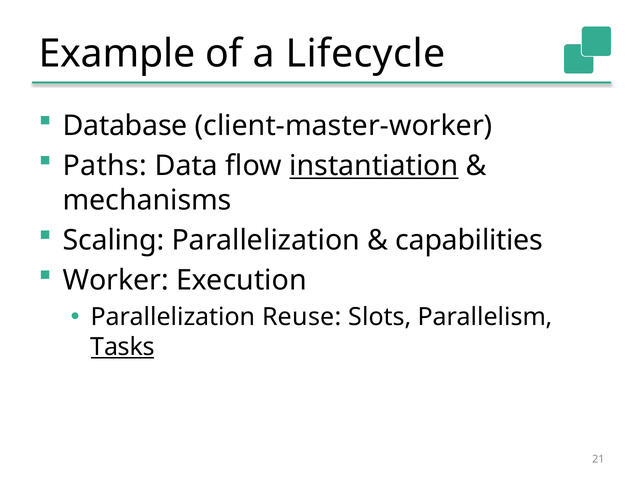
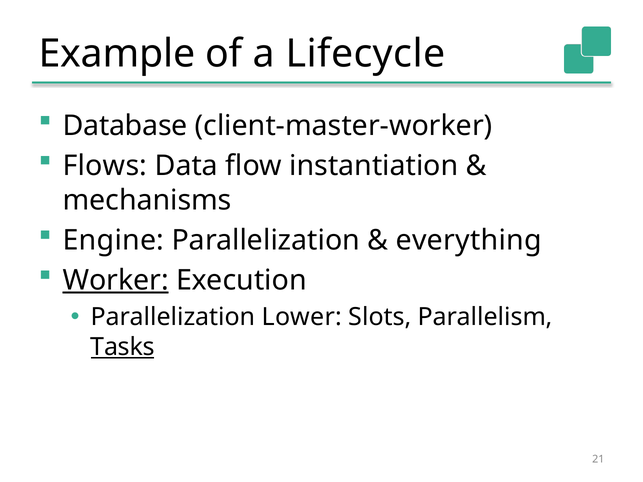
Paths: Paths -> Flows
instantiation underline: present -> none
Scaling: Scaling -> Engine
capabilities: capabilities -> everything
Worker underline: none -> present
Reuse: Reuse -> Lower
